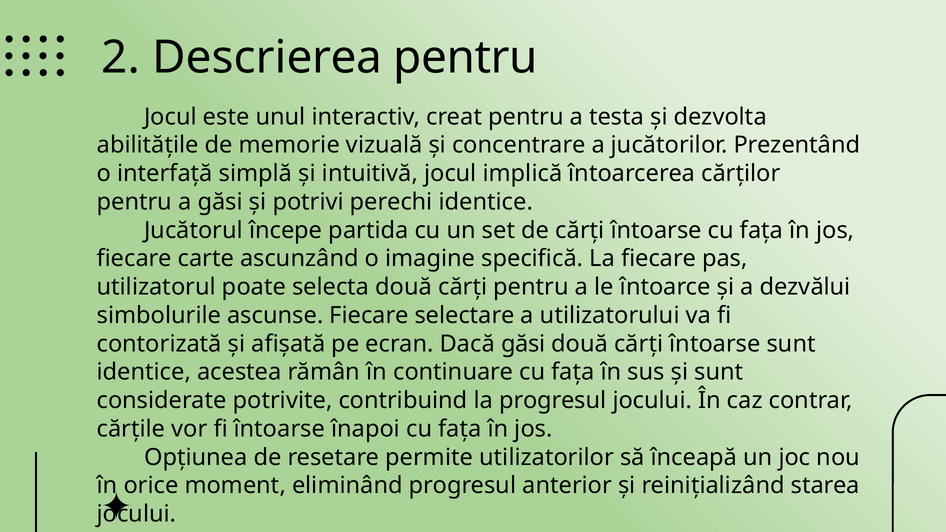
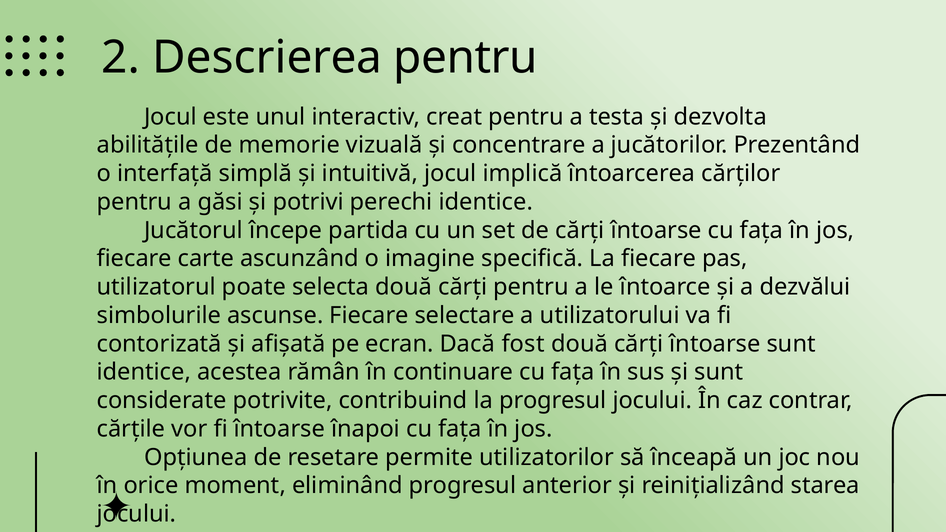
Dacă găsi: găsi -> fost
